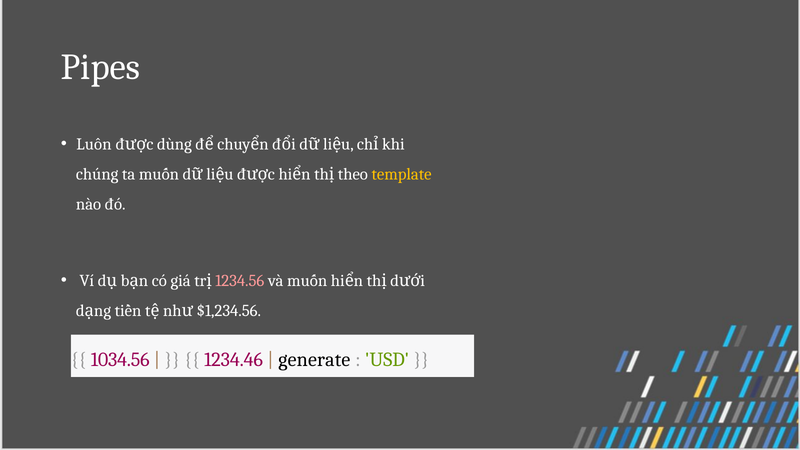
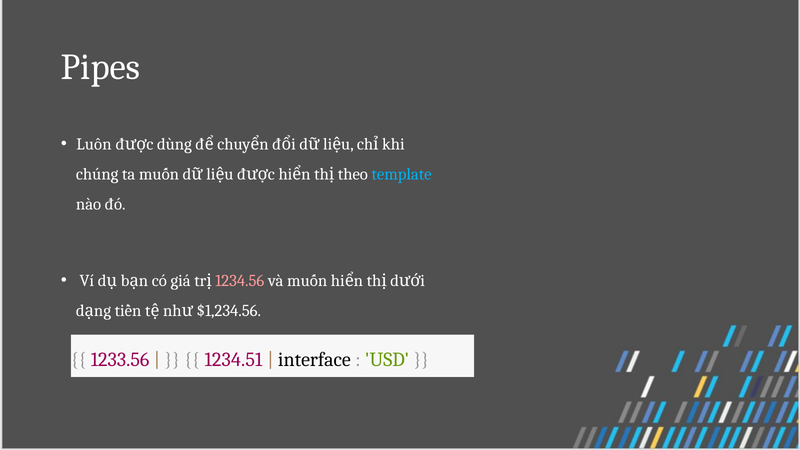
template colour: yellow -> light blue
1034.56: 1034.56 -> 1233.56
1234.46: 1234.46 -> 1234.51
generate: generate -> interface
